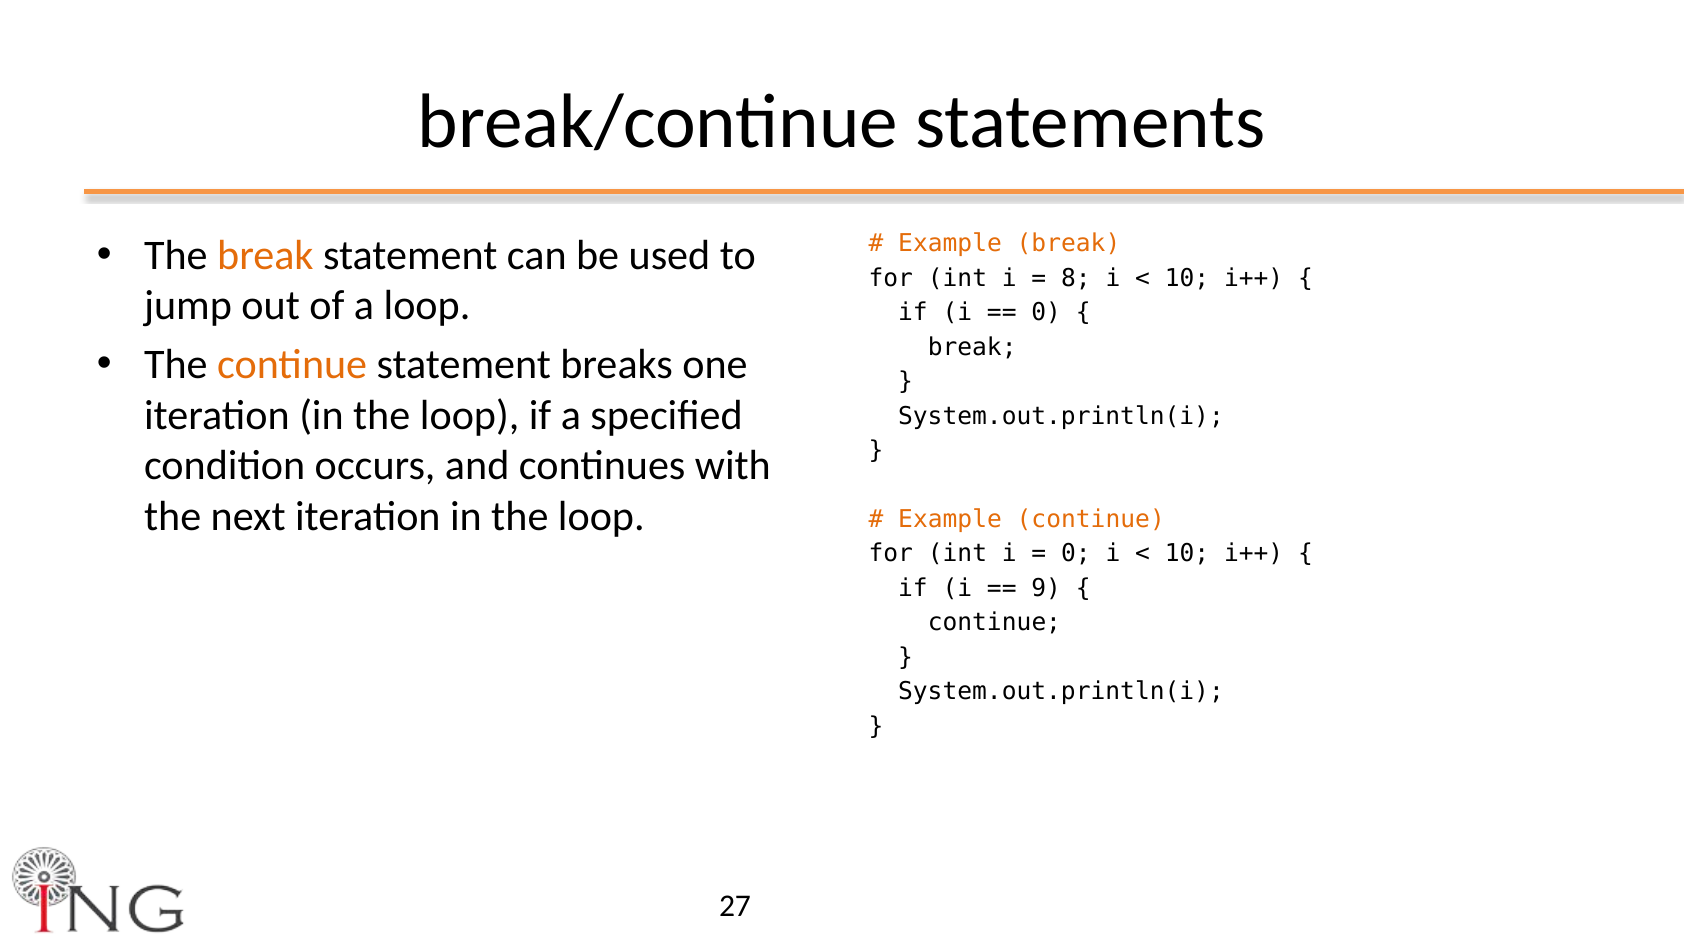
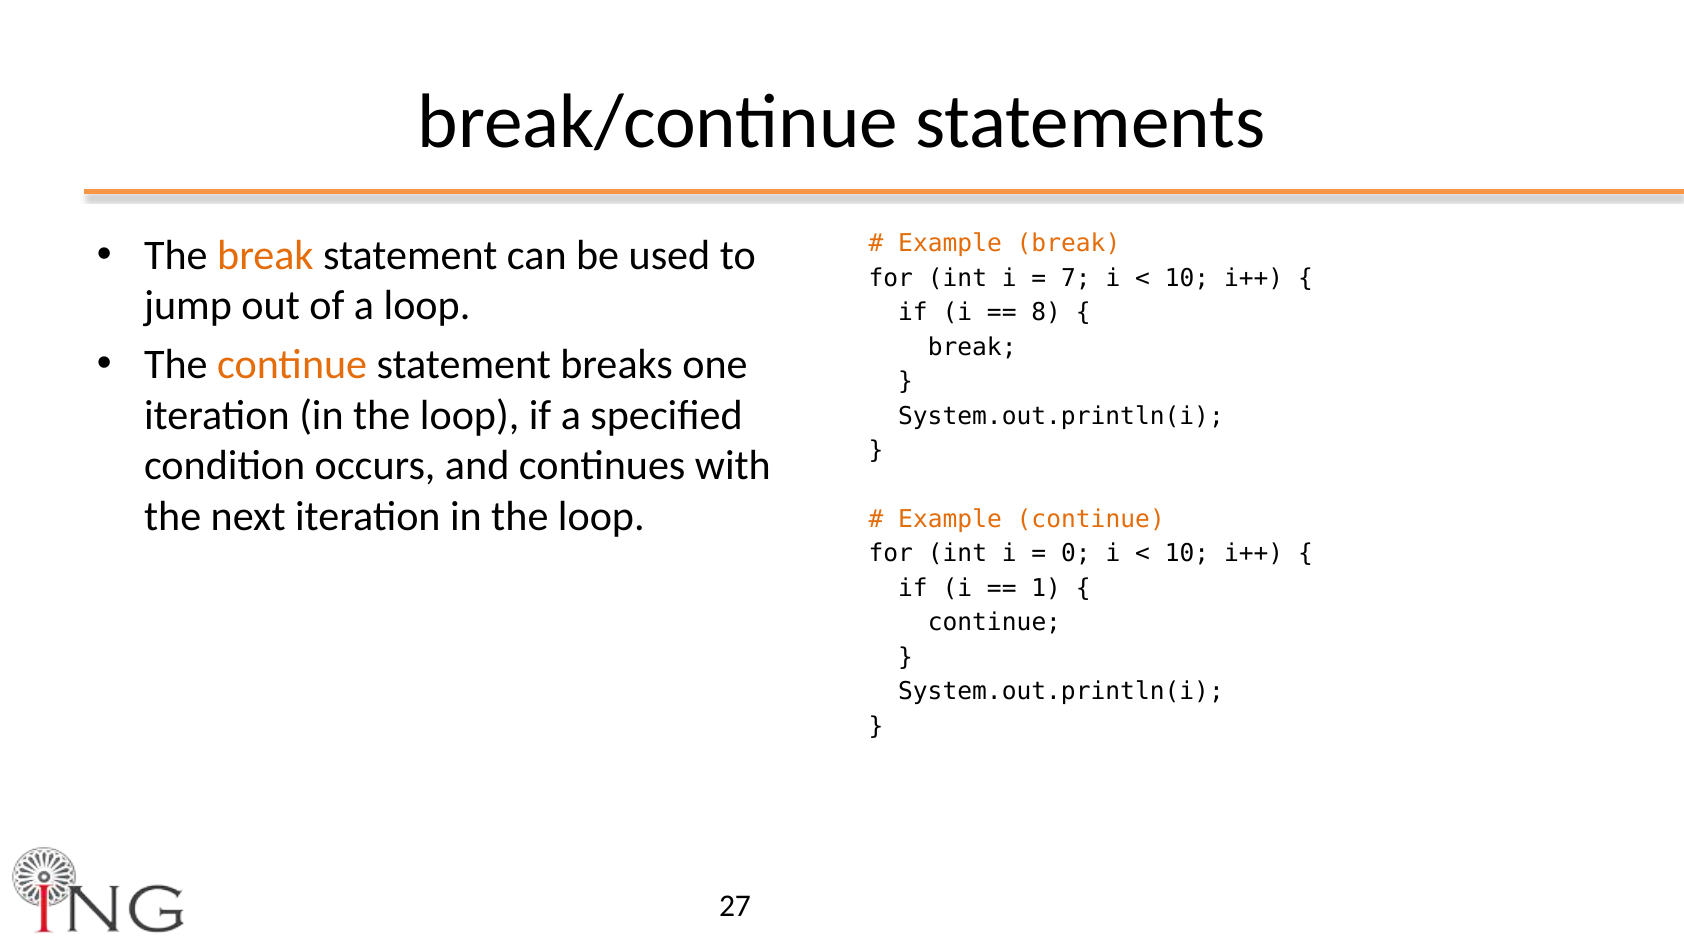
8: 8 -> 7
0 at (1046, 313): 0 -> 8
9: 9 -> 1
